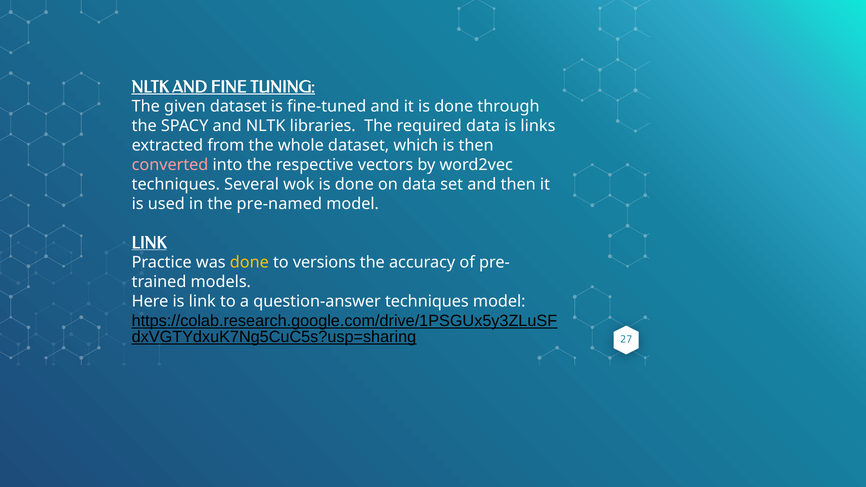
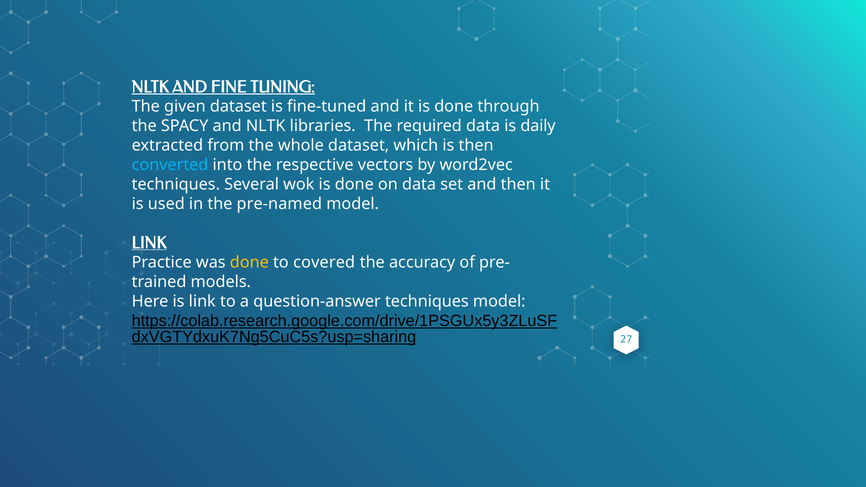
links: links -> daily
converted colour: pink -> light blue
versions: versions -> covered
